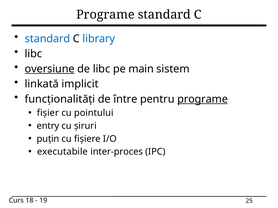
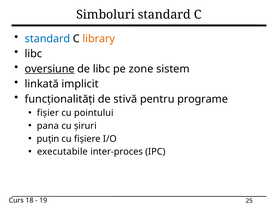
Programe at (105, 15): Programe -> Simboluri
library colour: blue -> orange
main: main -> zone
între: între -> stivă
programe at (203, 99) underline: present -> none
entry: entry -> pana
